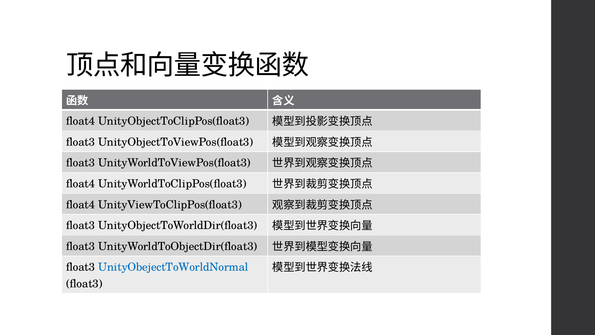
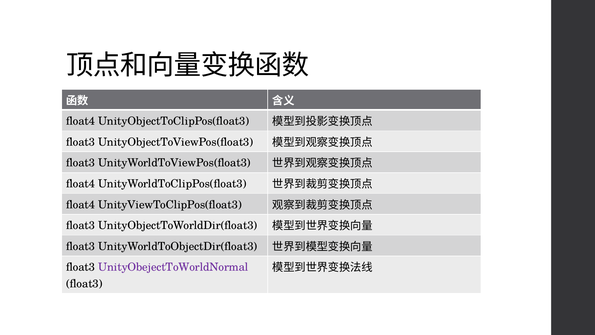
UnityObejectToWorldNormal colour: blue -> purple
